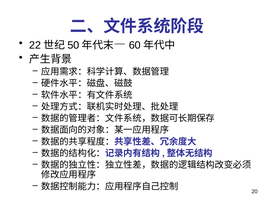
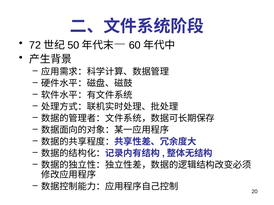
22: 22 -> 72
